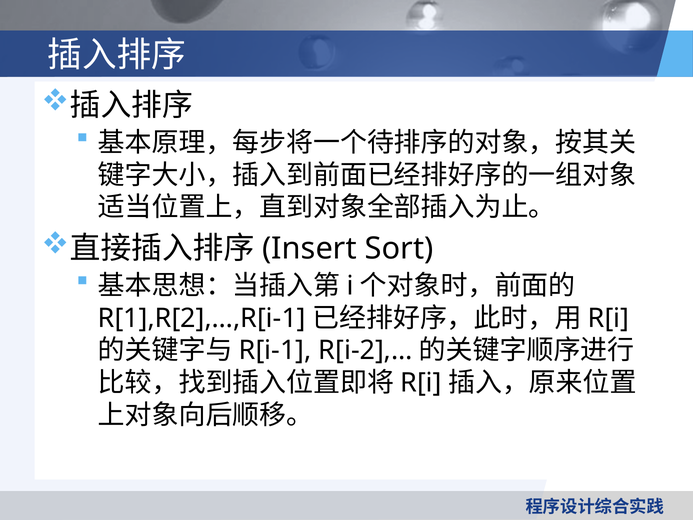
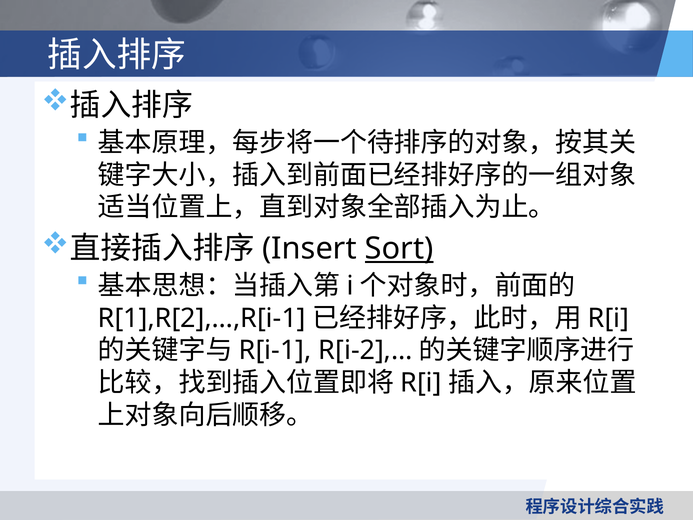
Sort underline: none -> present
